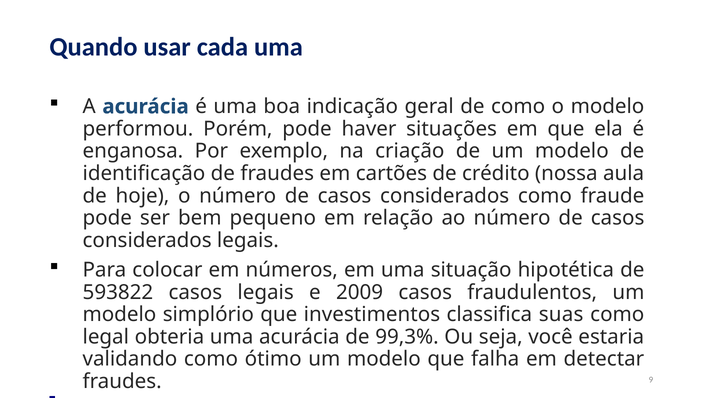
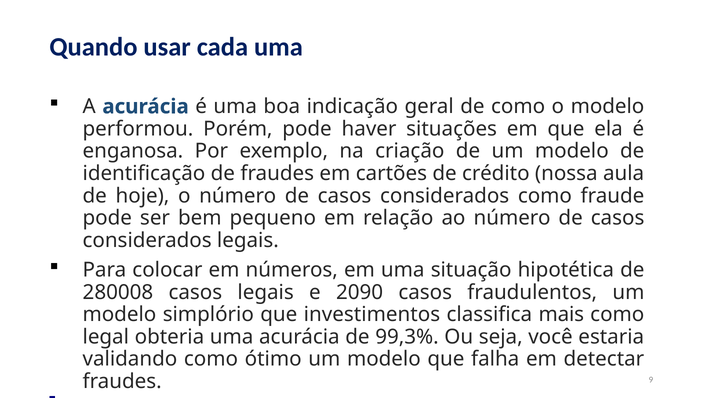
593822: 593822 -> 280008
2009: 2009 -> 2090
suas: suas -> mais
